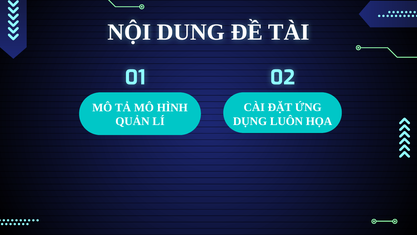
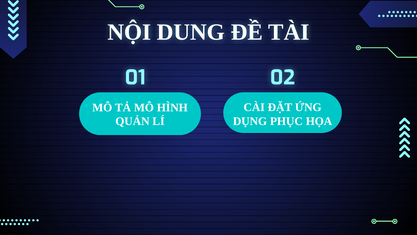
LUÔN: LUÔN -> PHỤC
